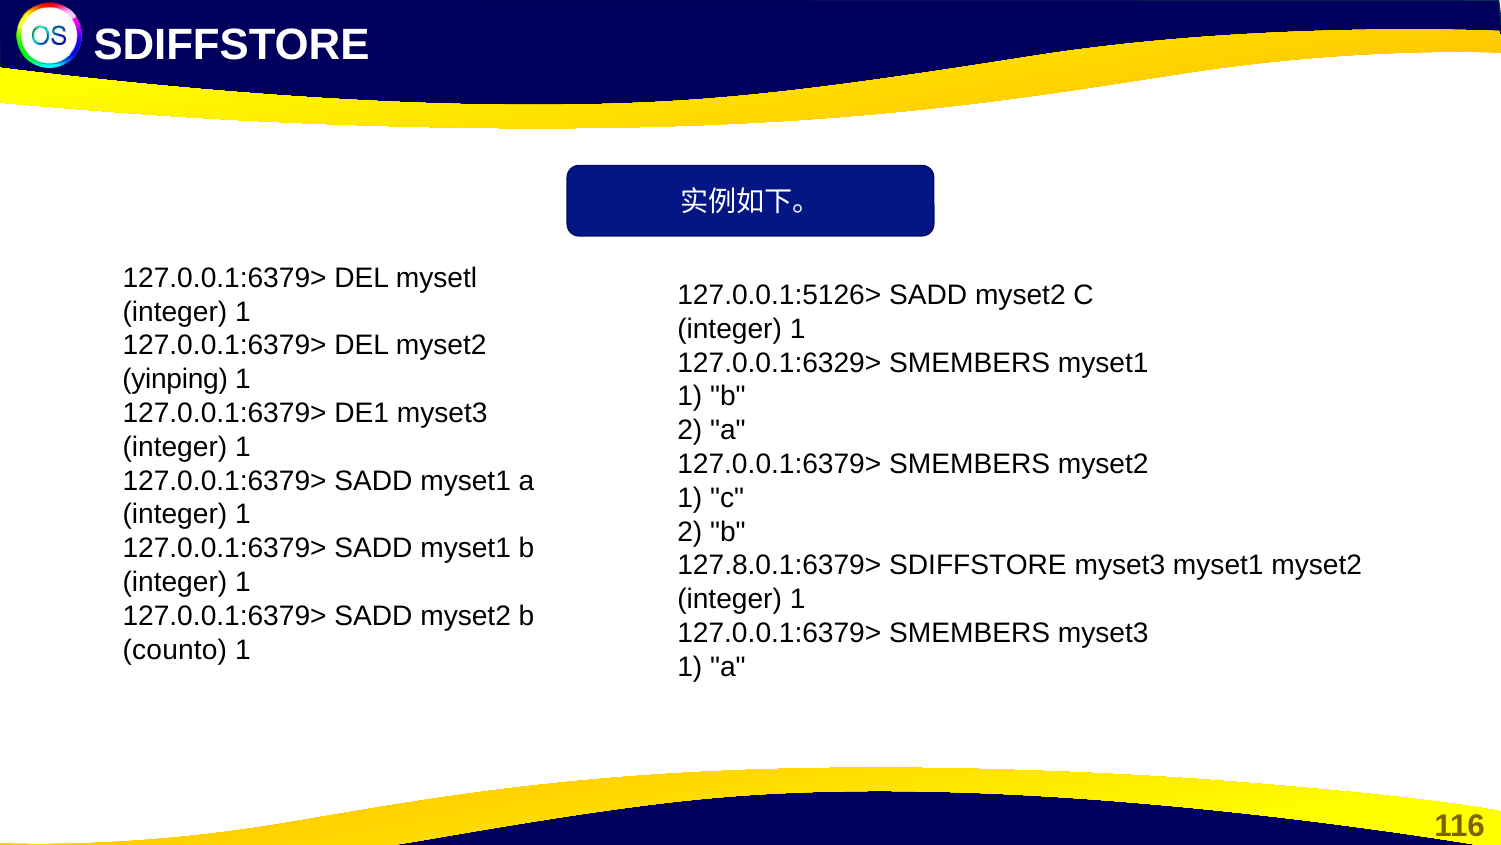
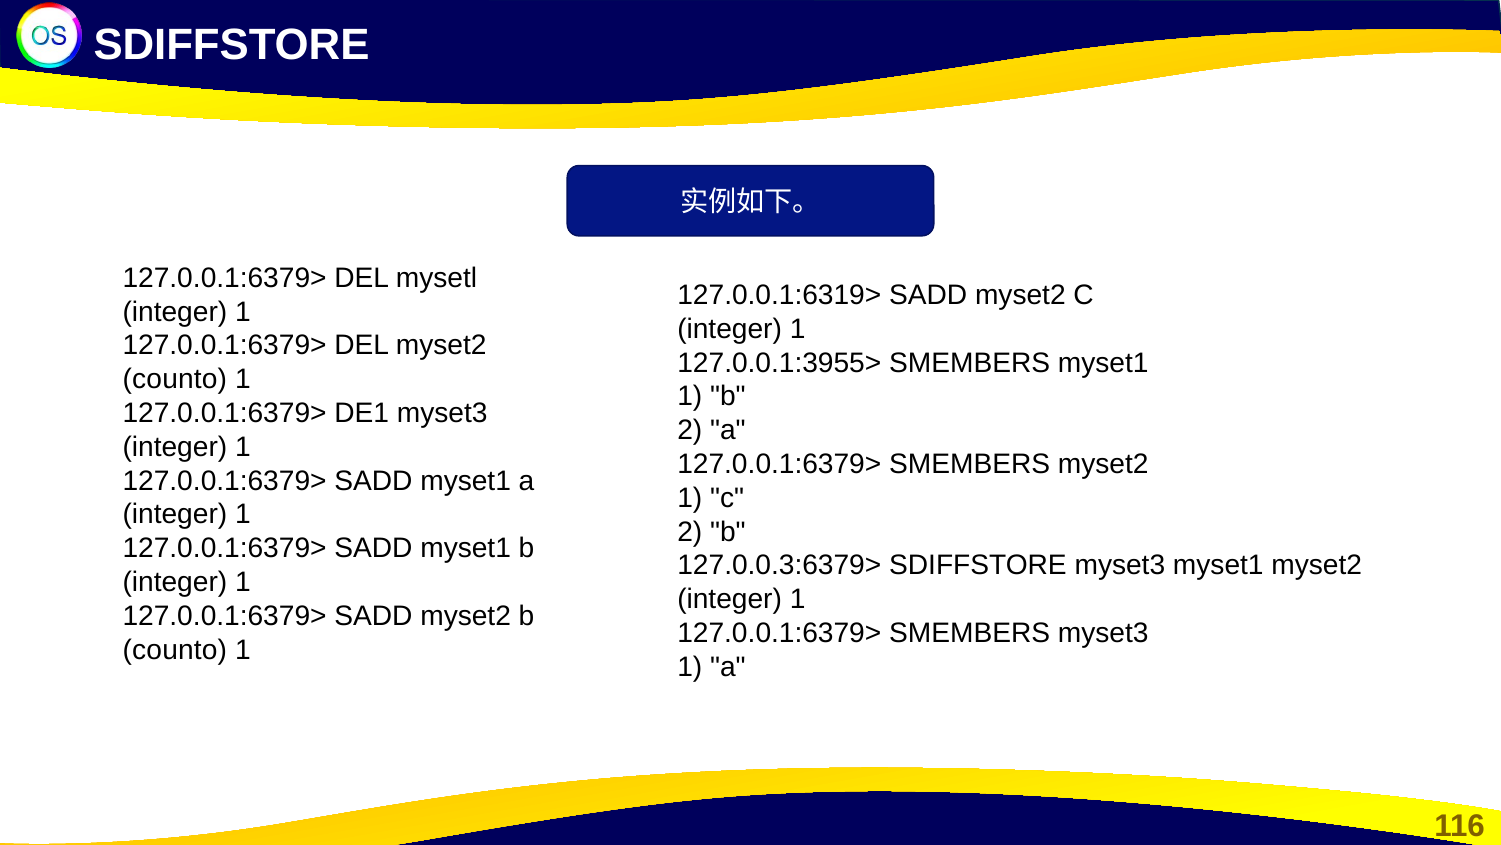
127.0.0.1:5126>: 127.0.0.1:5126> -> 127.0.0.1:6319>
127.0.0.1:6329>: 127.0.0.1:6329> -> 127.0.0.1:3955>
yinping at (175, 379): yinping -> counto
127.8.0.1:6379>: 127.8.0.1:6379> -> 127.0.0.3:6379>
